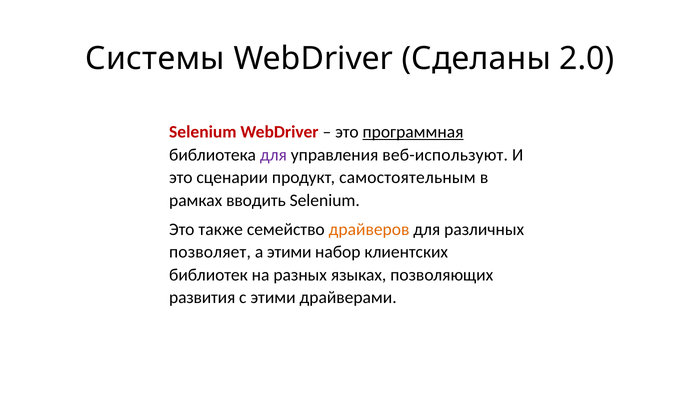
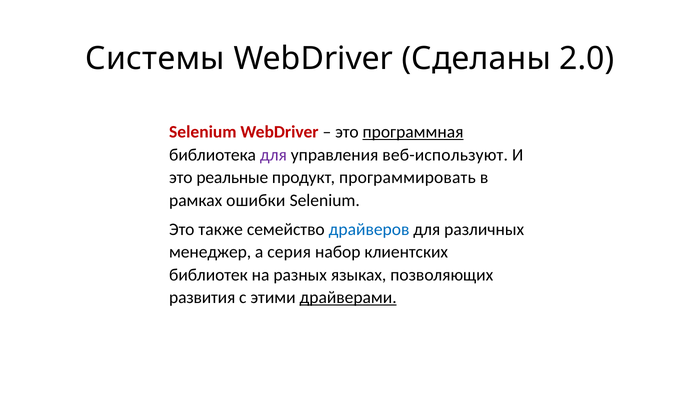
сценарии: сценарии -> реальные
самостоятельным: самостоятельным -> программировать
вводить: вводить -> ошибки
драйверов colour: orange -> blue
позволяет: позволяет -> менеджер
а этими: этими -> серия
драйверами underline: none -> present
